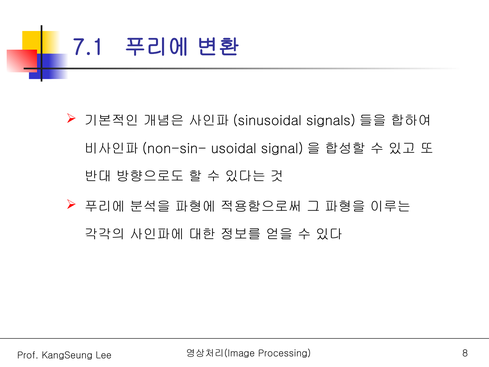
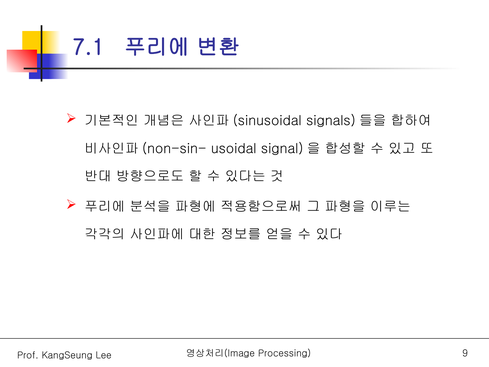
8: 8 -> 9
